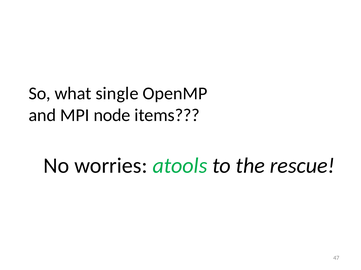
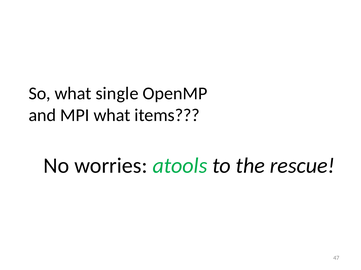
MPI node: node -> what
